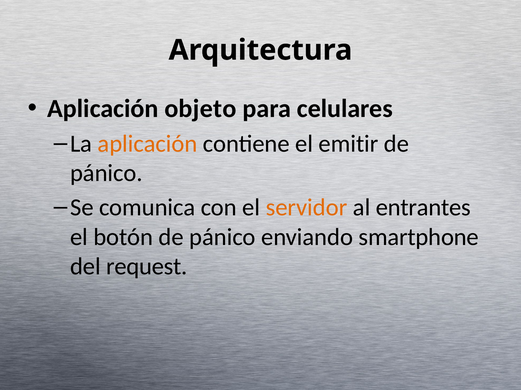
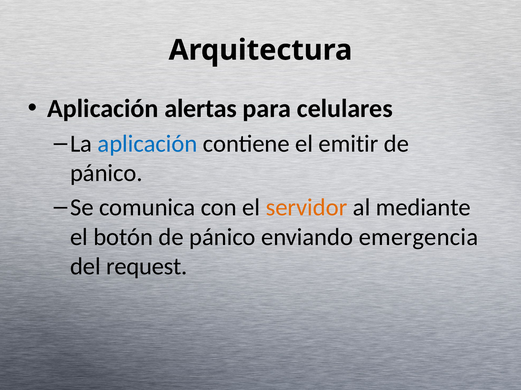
objeto: objeto -> alertas
aplicación at (148, 144) colour: orange -> blue
entrantes: entrantes -> mediante
smartphone: smartphone -> emergencia
